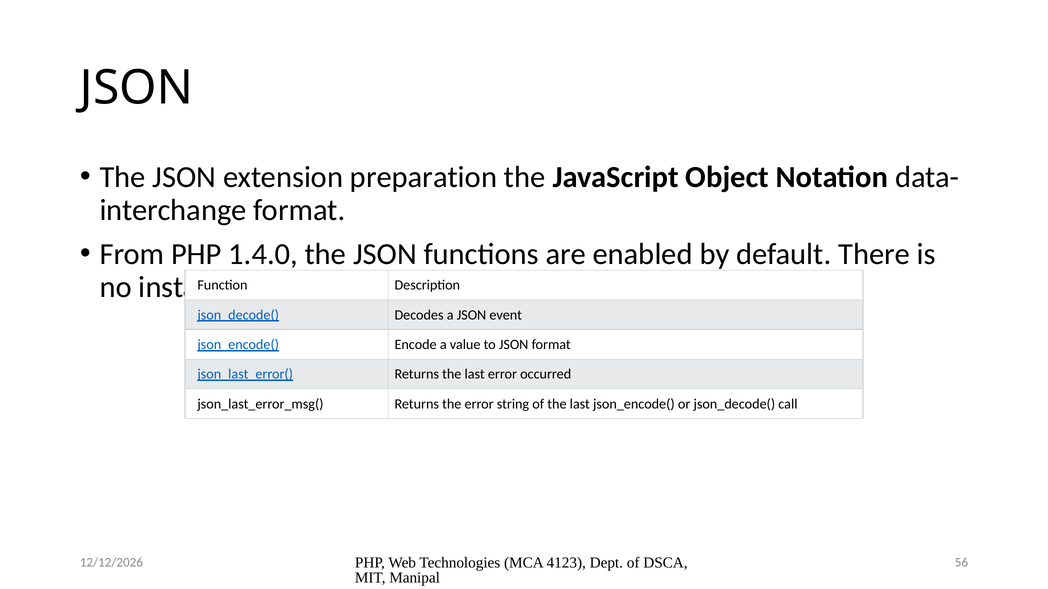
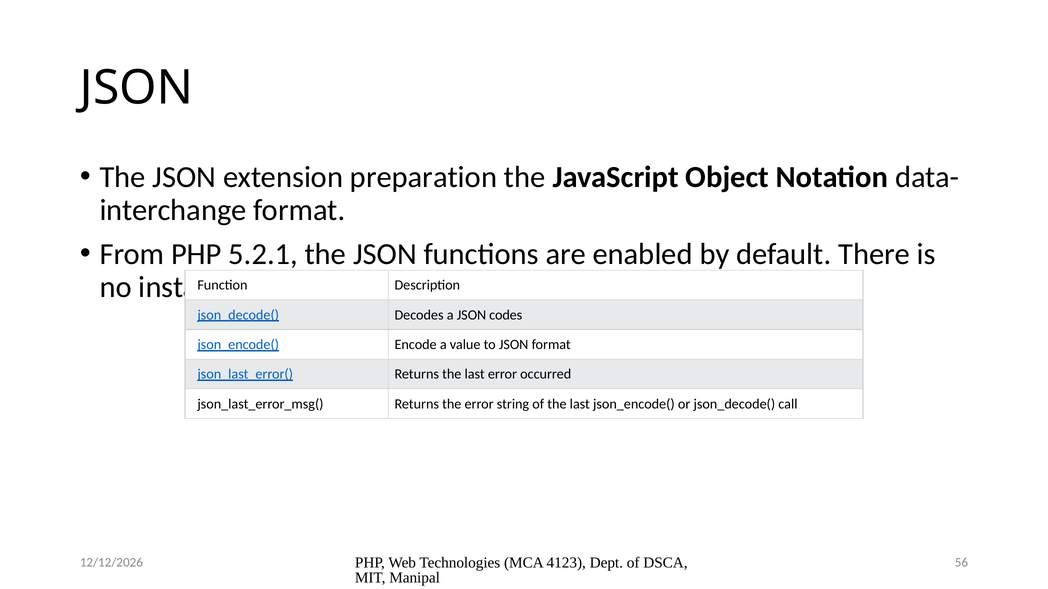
1.4.0: 1.4.0 -> 5.2.1
event: event -> codes
